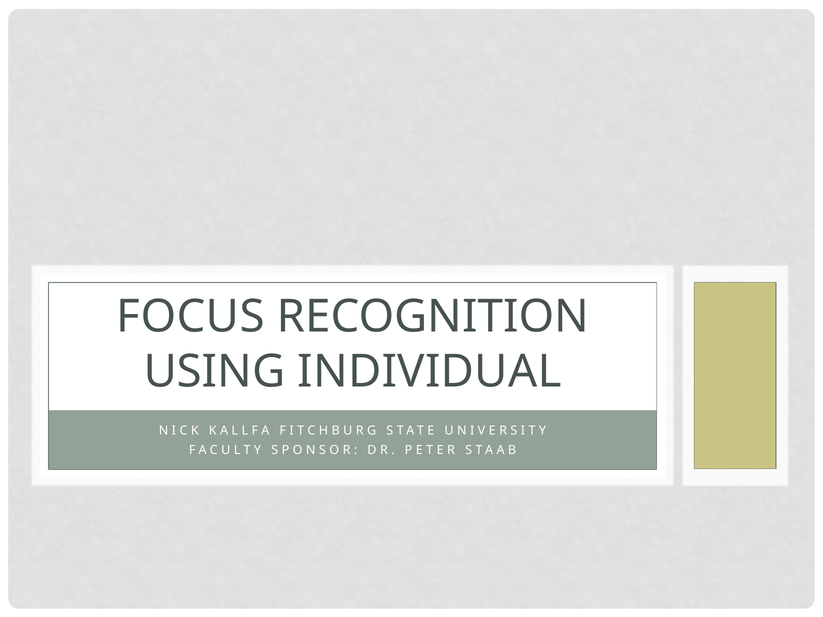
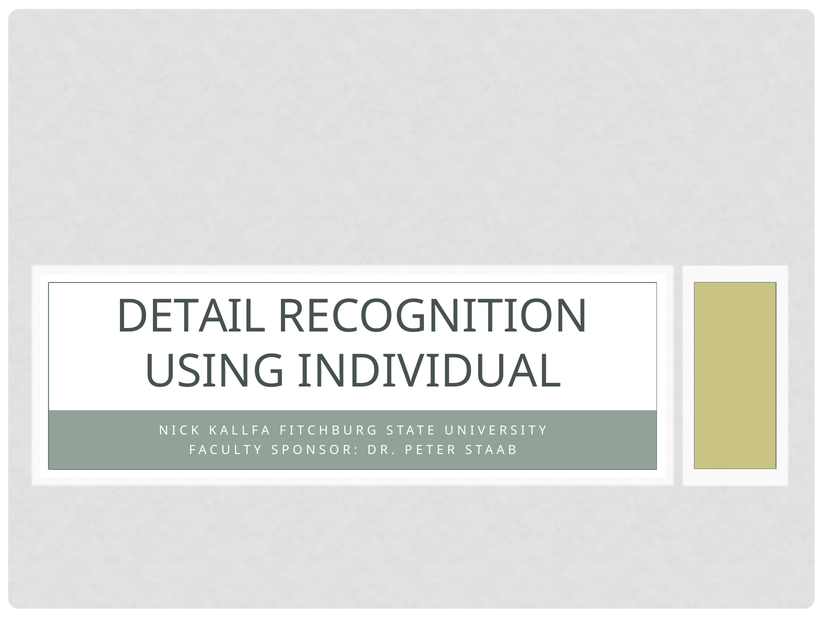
FOCUS: FOCUS -> DETAIL
